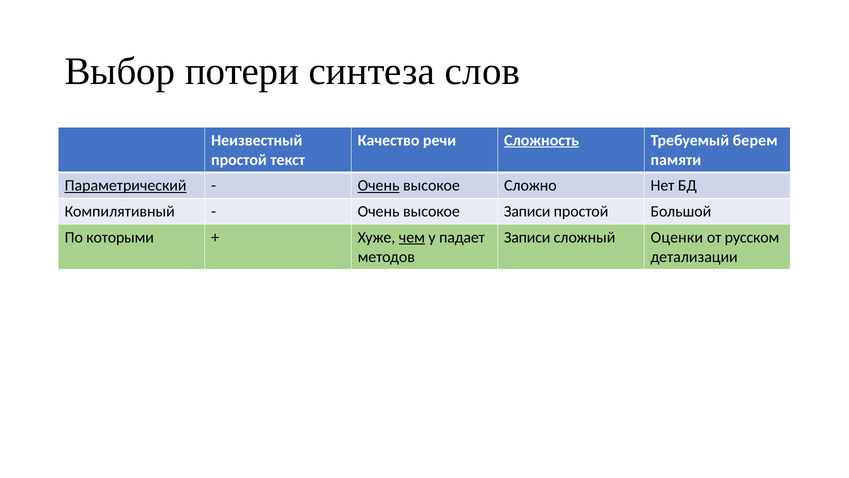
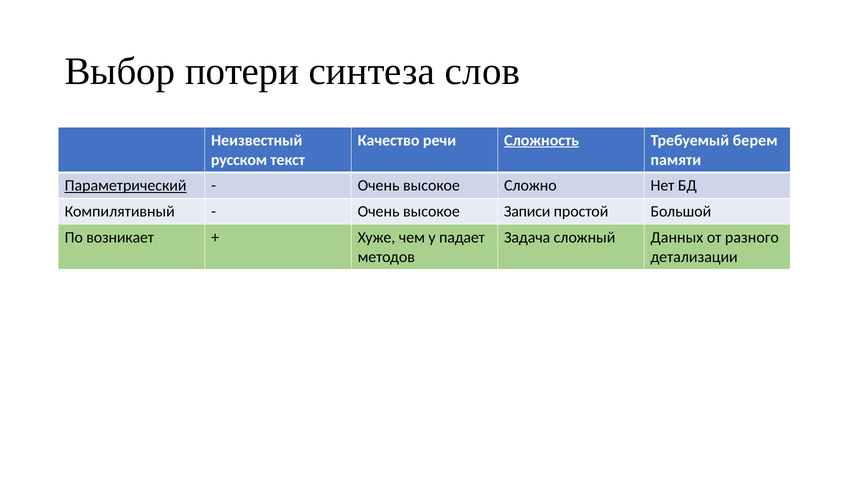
простой at (239, 160): простой -> русском
Очень at (379, 185) underline: present -> none
которыми: которыми -> возникает
чем underline: present -> none
Записи at (527, 237): Записи -> Задача
Оценки: Оценки -> Данных
русском: русском -> разного
